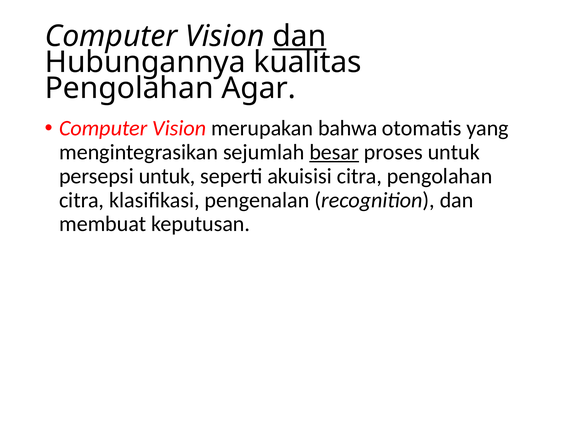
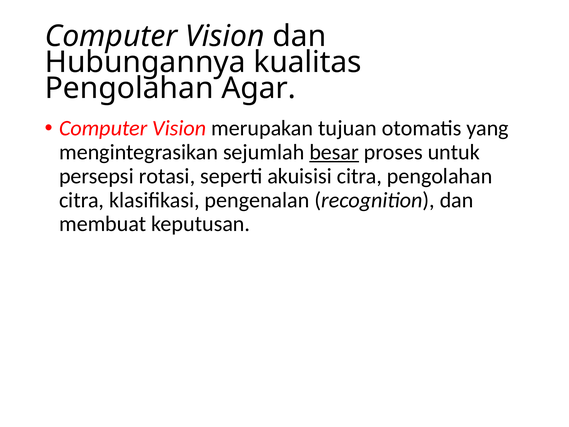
dan at (299, 36) underline: present -> none
bahwa: bahwa -> tujuan
persepsi untuk: untuk -> rotasi
